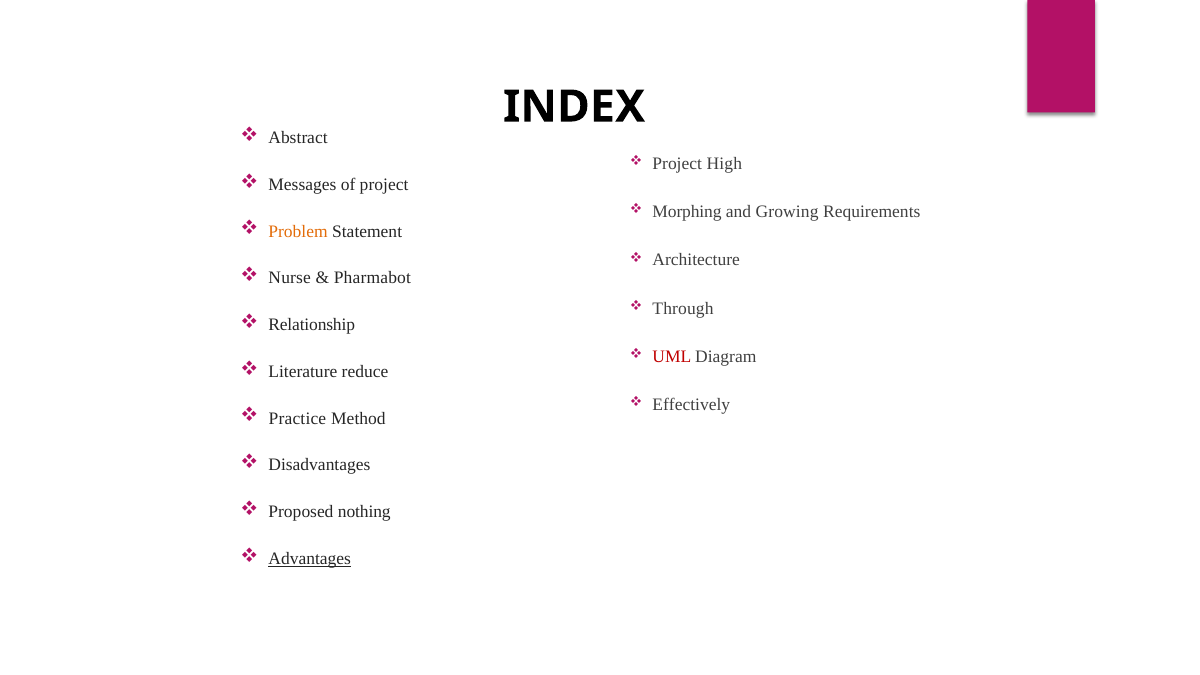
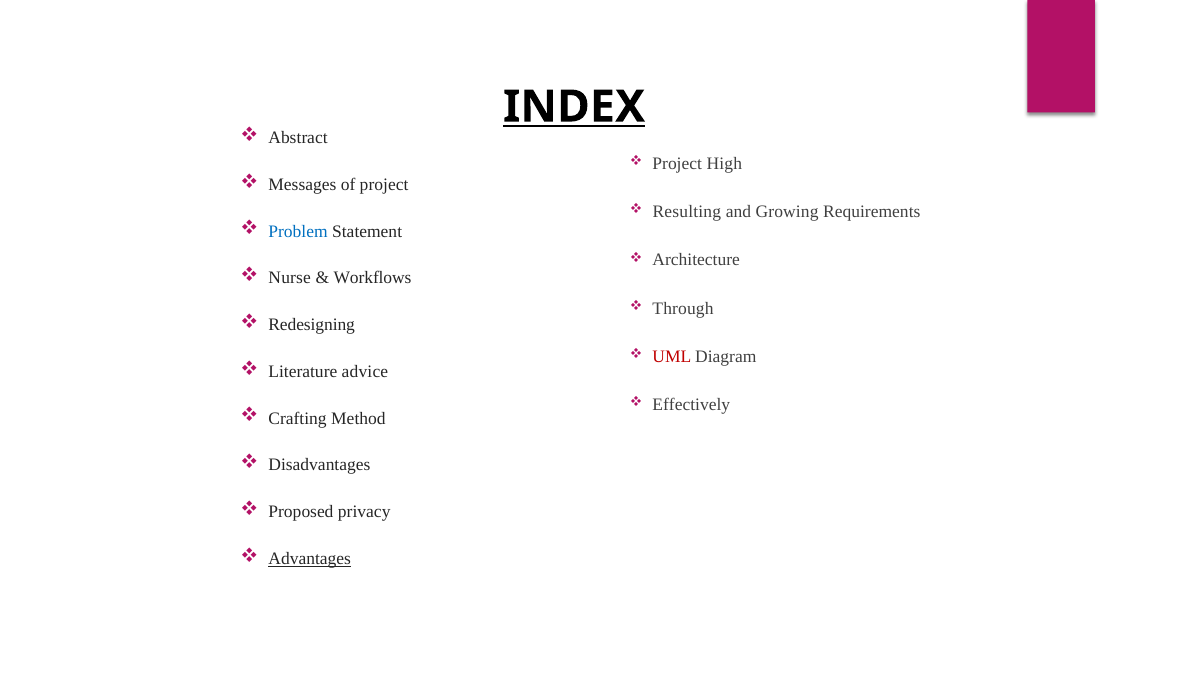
INDEX underline: none -> present
Morphing: Morphing -> Resulting
Problem colour: orange -> blue
Pharmabot: Pharmabot -> Workflows
Relationship: Relationship -> Redesigning
reduce: reduce -> advice
Practice: Practice -> Crafting
nothing: nothing -> privacy
